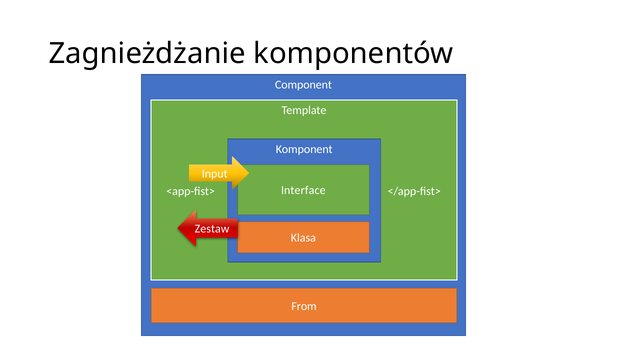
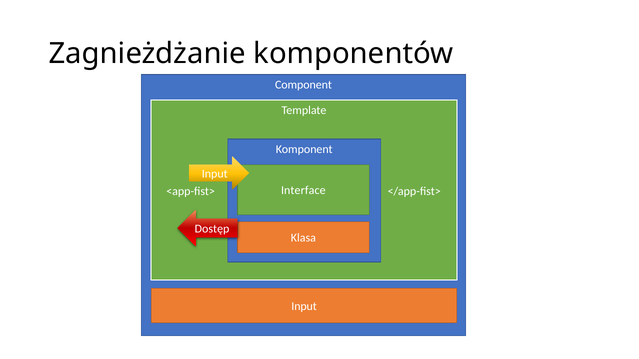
Zestaw: Zestaw -> Dostęp
From at (304, 307): From -> Input
